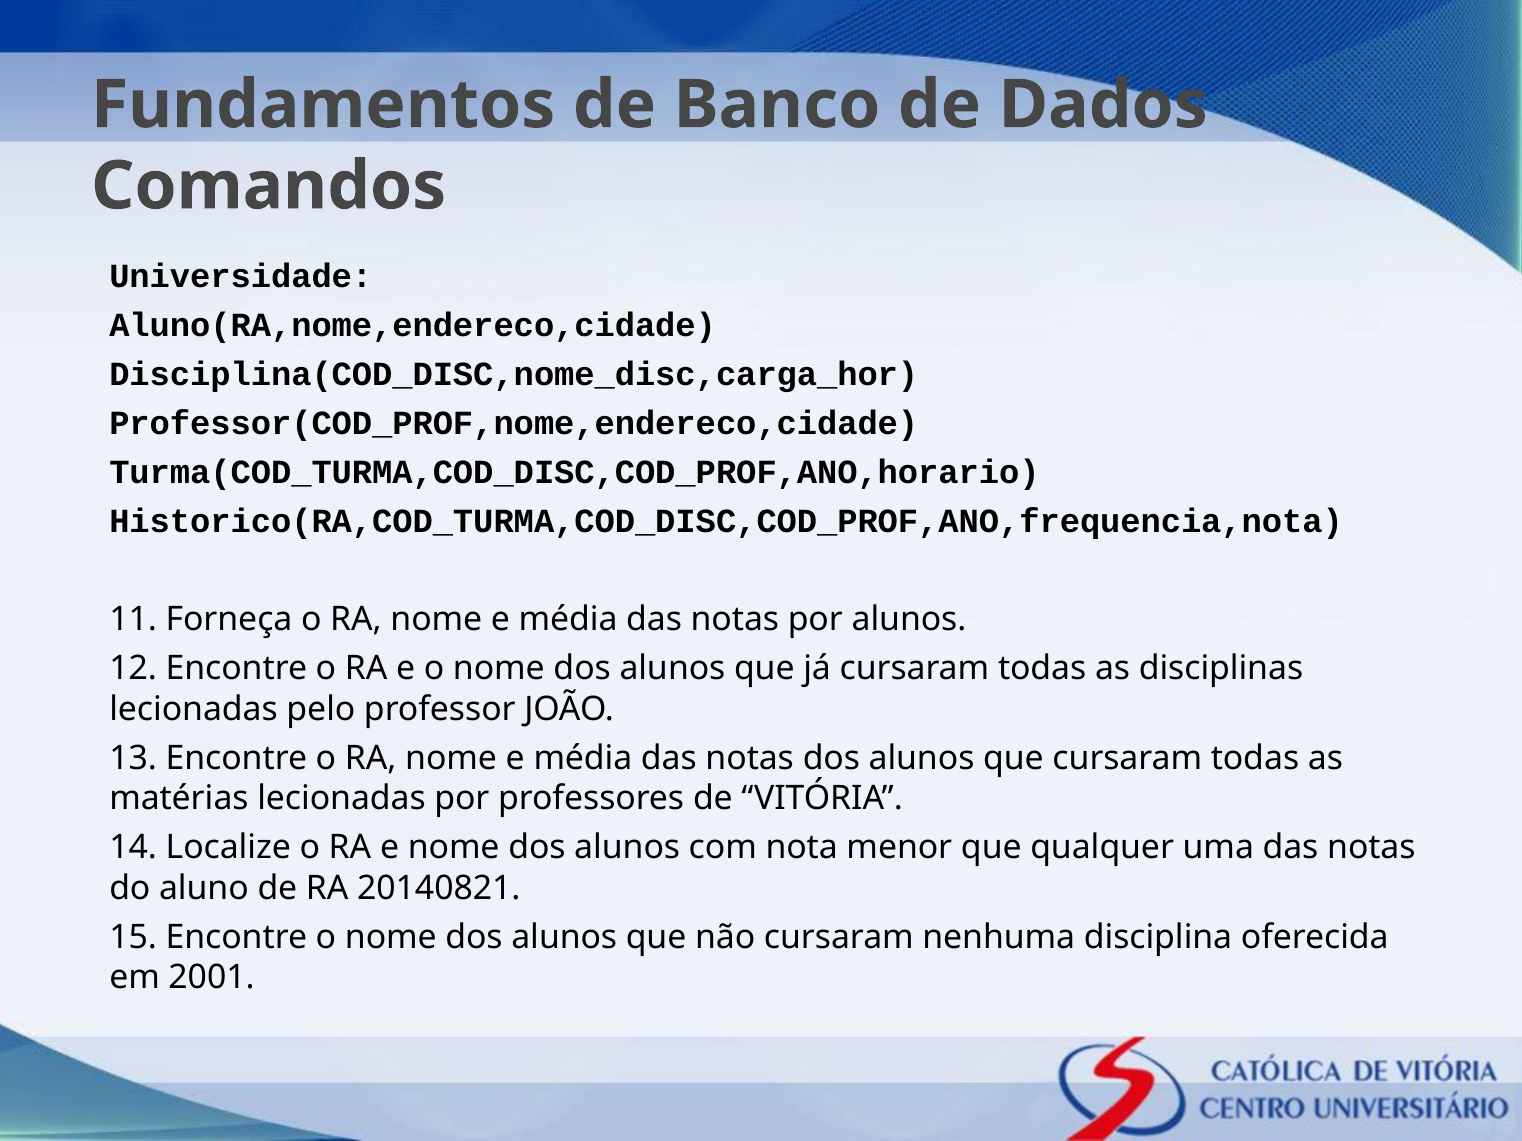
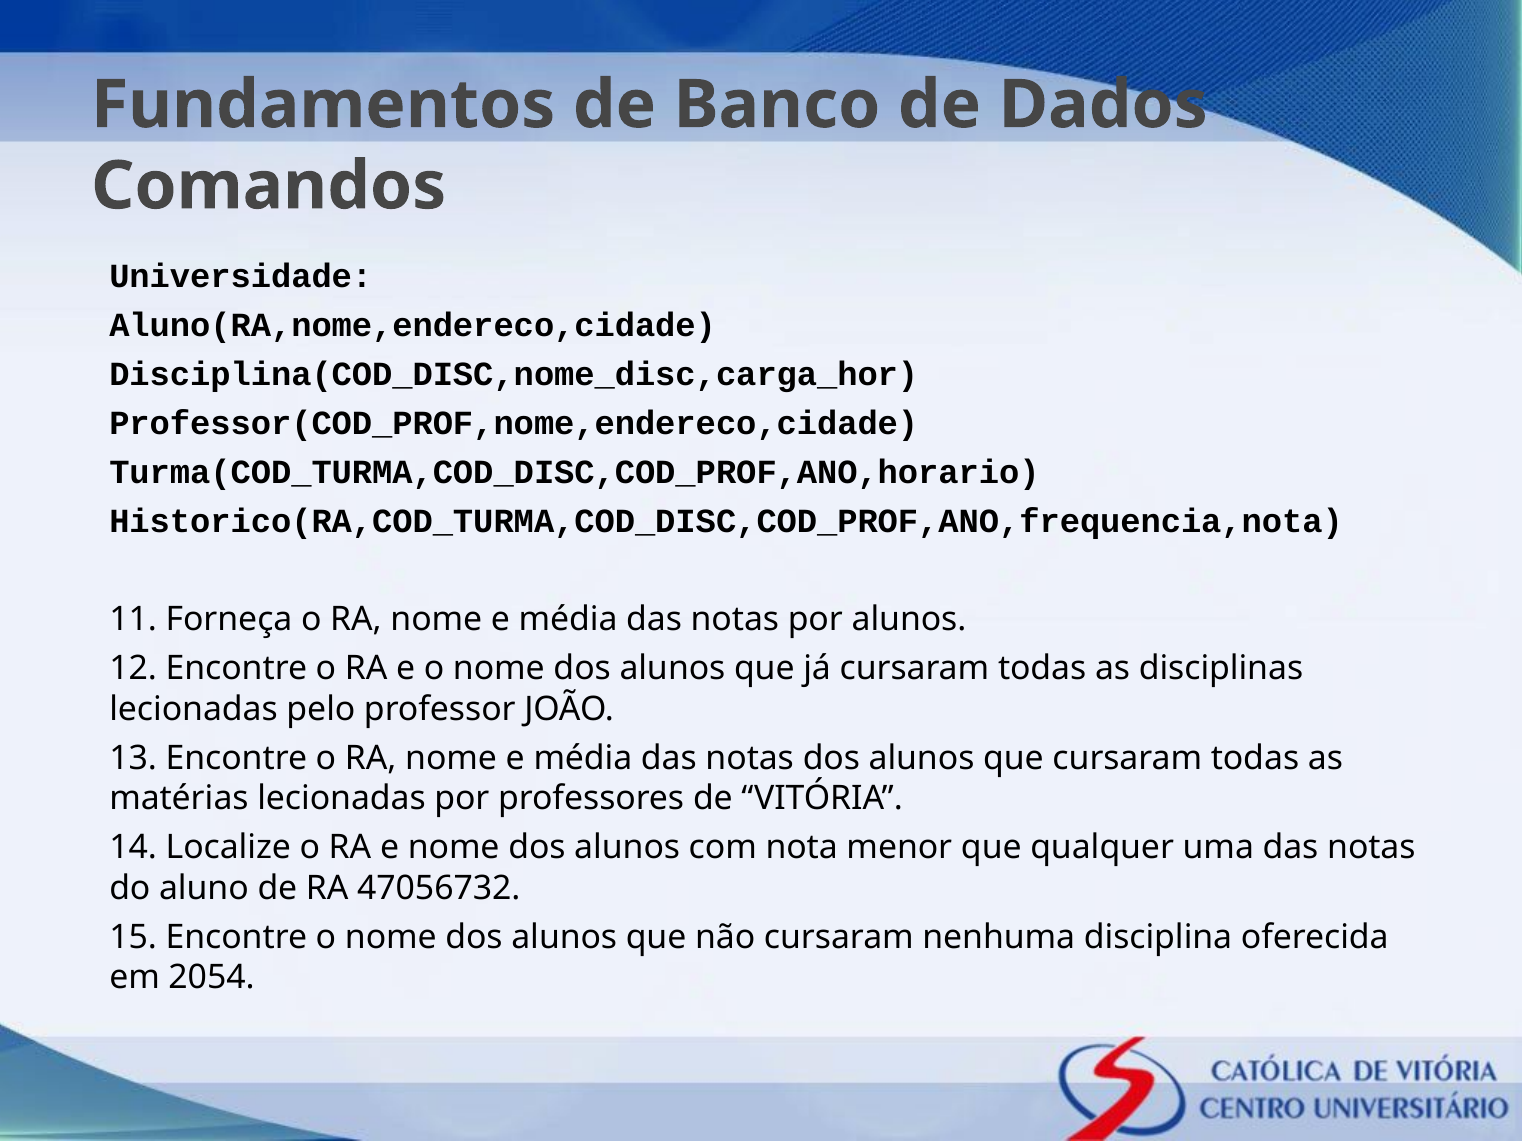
20140821: 20140821 -> 47056732
2001: 2001 -> 2054
